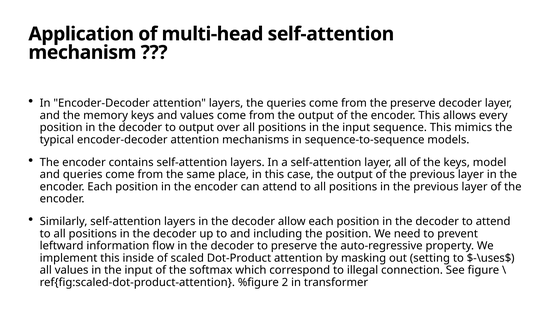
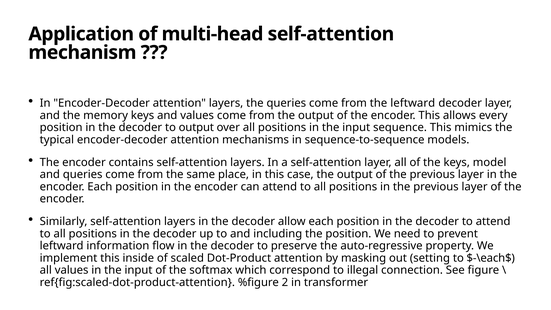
the preserve: preserve -> leftward
$-\uses$: $-\uses$ -> $-\each$
